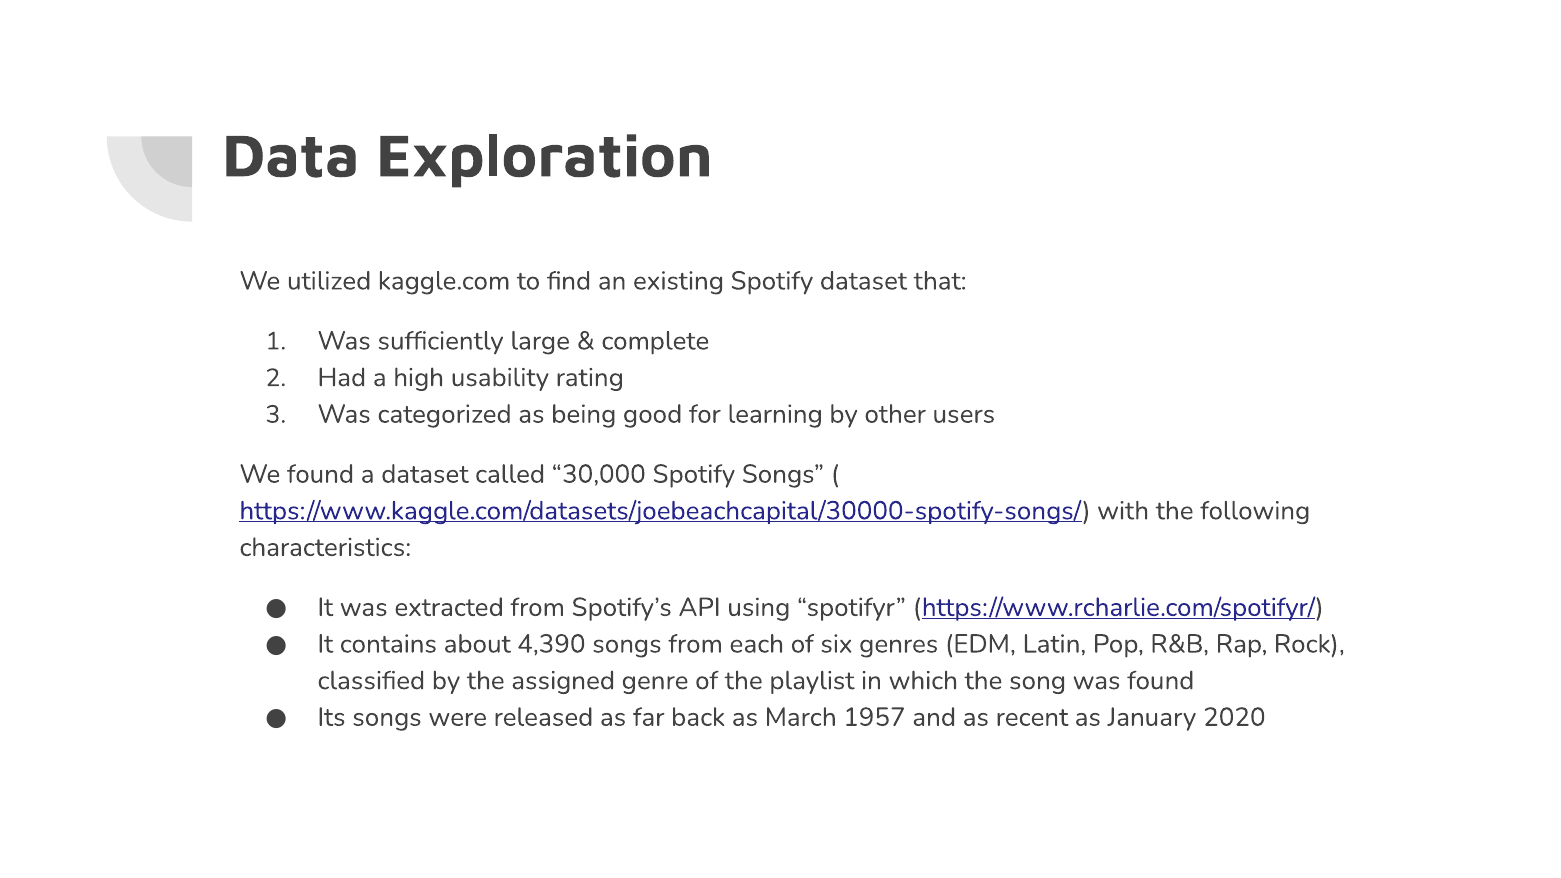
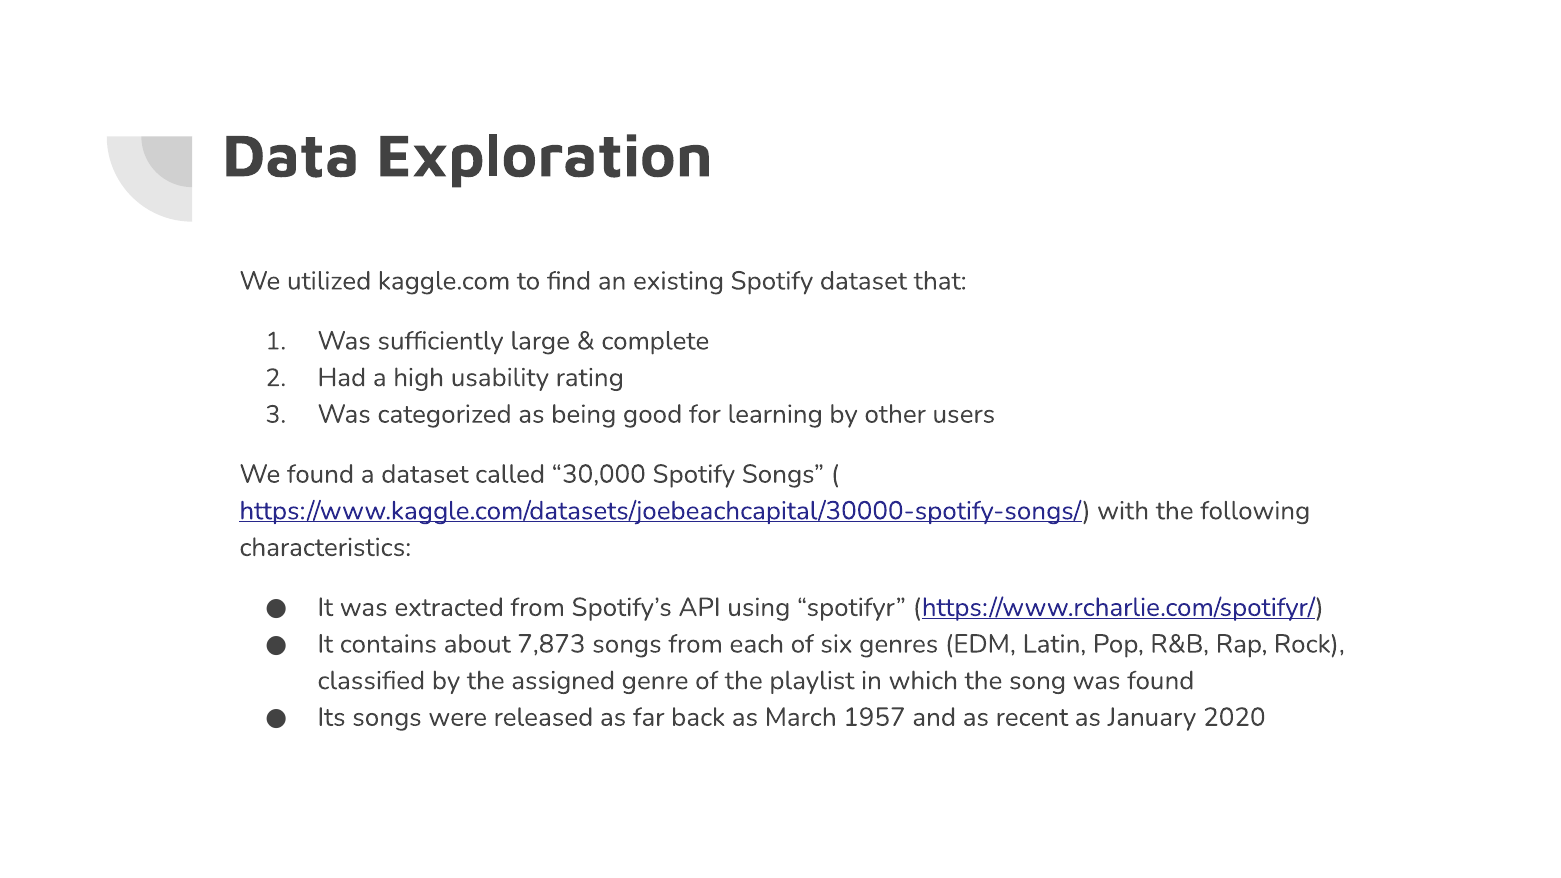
4,390: 4,390 -> 7,873
